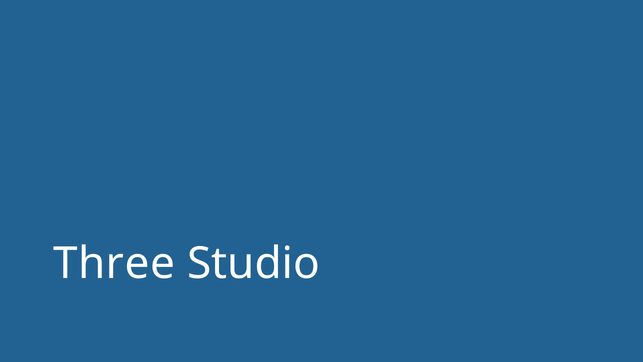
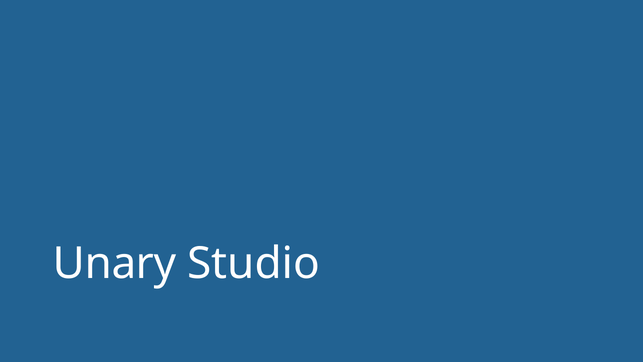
Three: Three -> Unary
